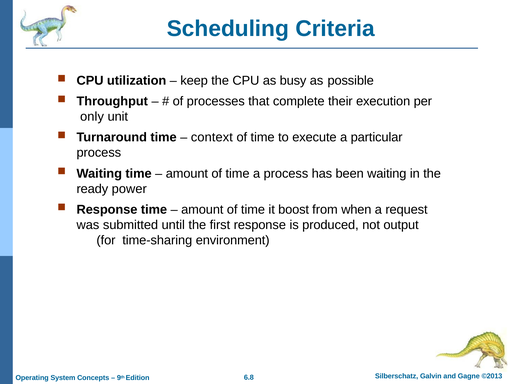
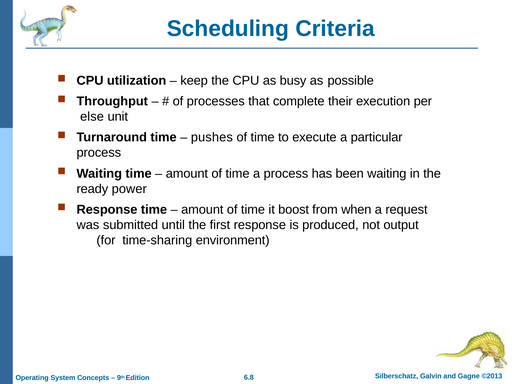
only: only -> else
context: context -> pushes
